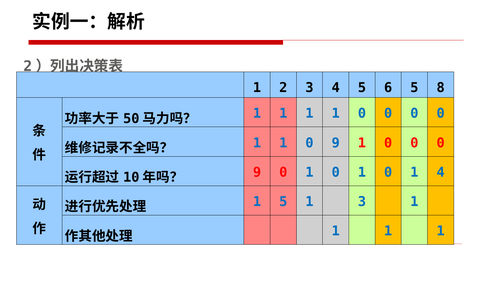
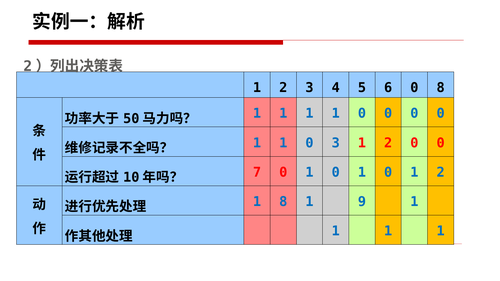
6 5: 5 -> 0
0 9: 9 -> 3
0 at (388, 143): 0 -> 2
9 at (257, 172): 9 -> 7
0 1 4: 4 -> 2
1 5: 5 -> 8
1 3: 3 -> 9
